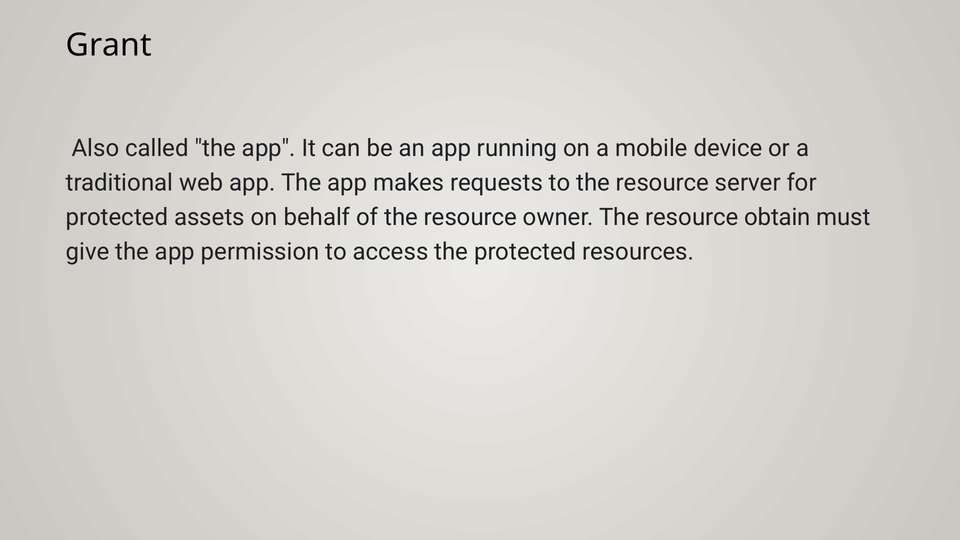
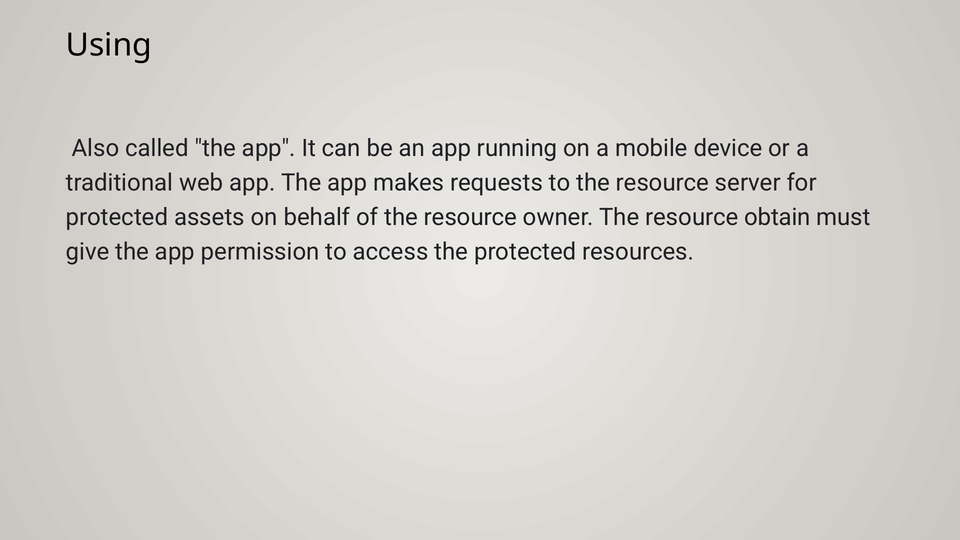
Grant: Grant -> Using
